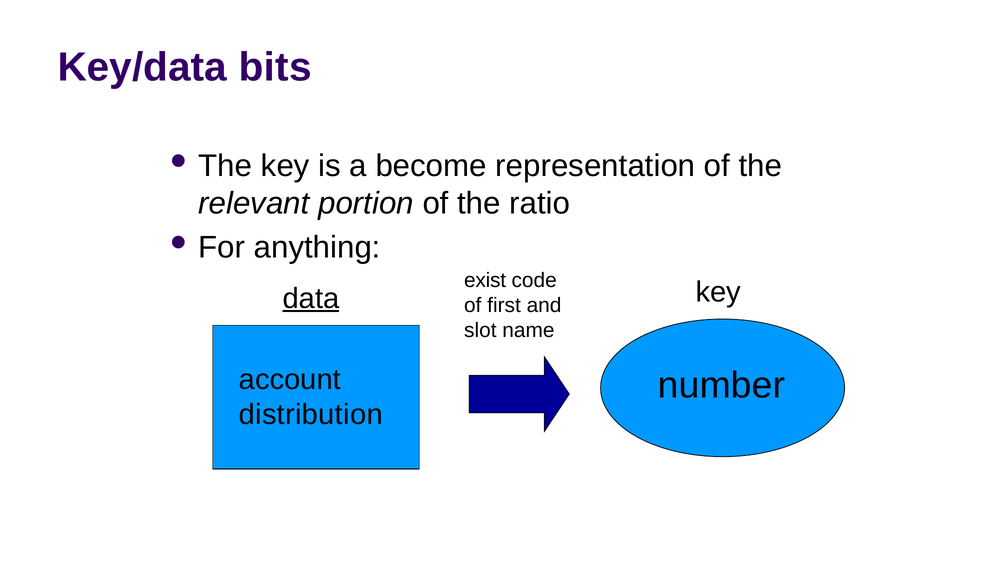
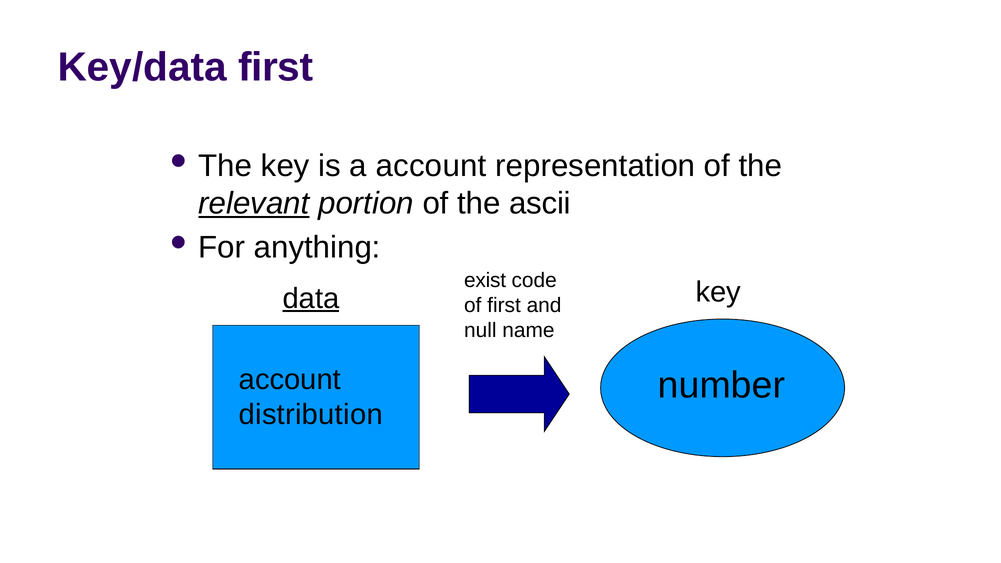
Key/data bits: bits -> first
a become: become -> account
relevant underline: none -> present
ratio: ratio -> ascii
slot: slot -> null
